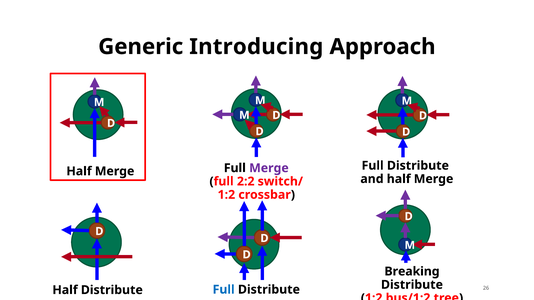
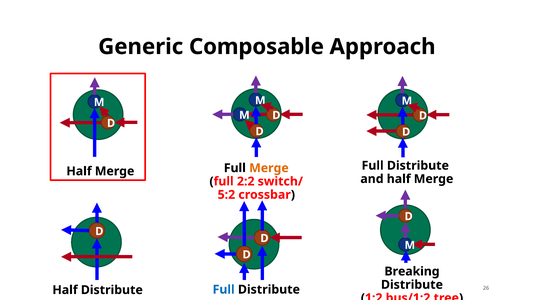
Introducing: Introducing -> Composable
Merge at (269, 168) colour: purple -> orange
1:2 at (226, 195): 1:2 -> 5:2
